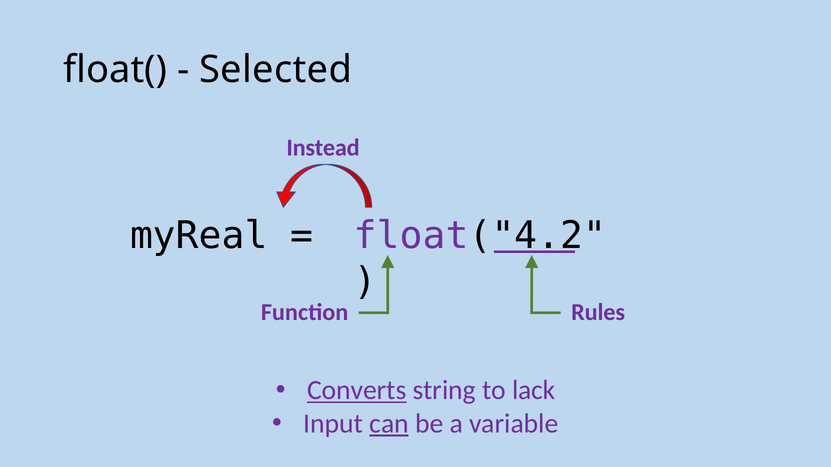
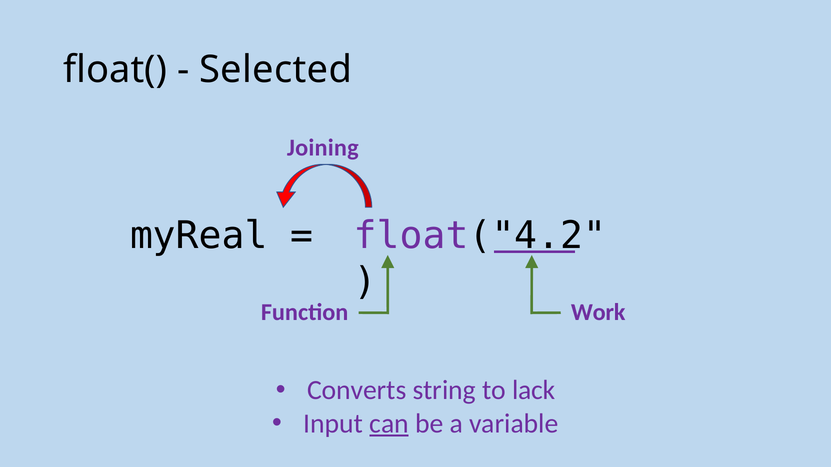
Instead: Instead -> Joining
Rules: Rules -> Work
Converts underline: present -> none
